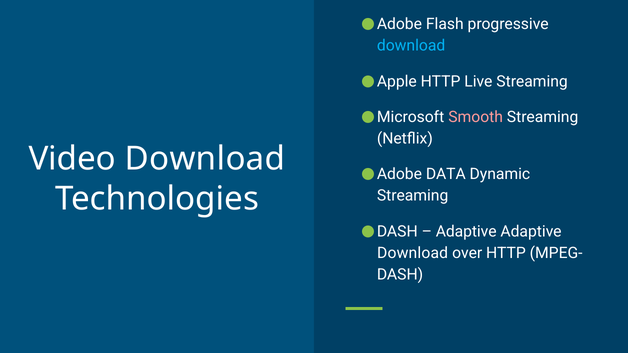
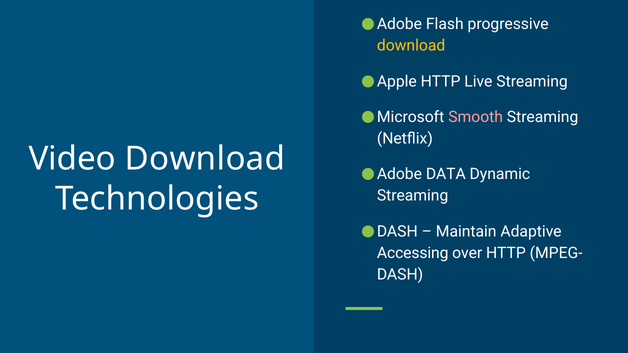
download at (411, 46) colour: light blue -> yellow
Adaptive at (466, 232): Adaptive -> Maintain
Download at (413, 253): Download -> Accessing
